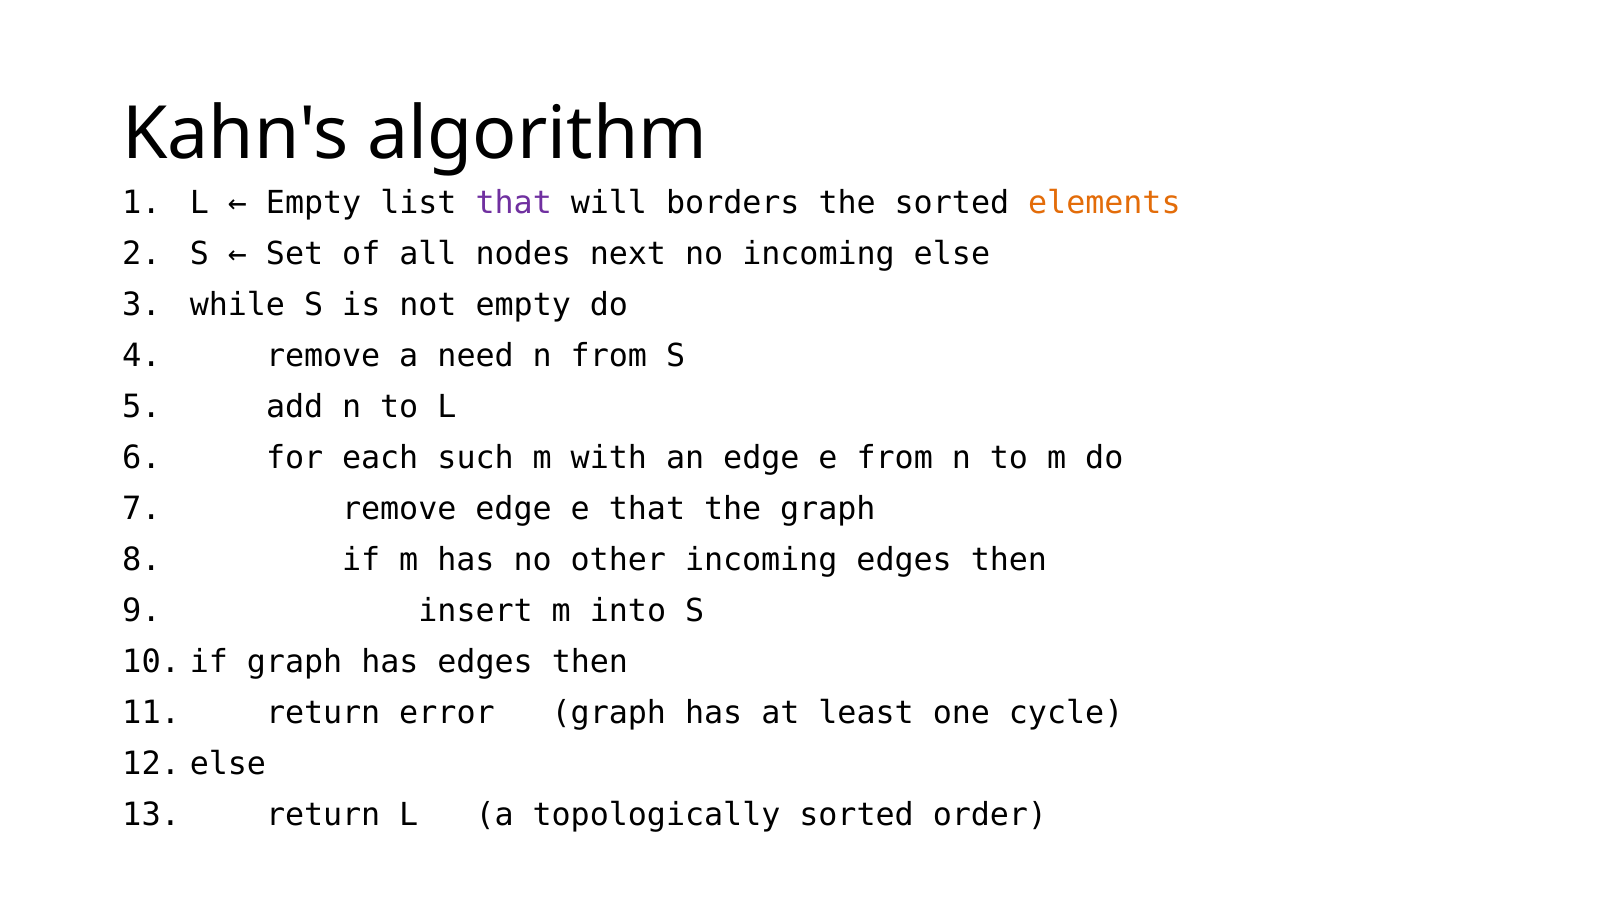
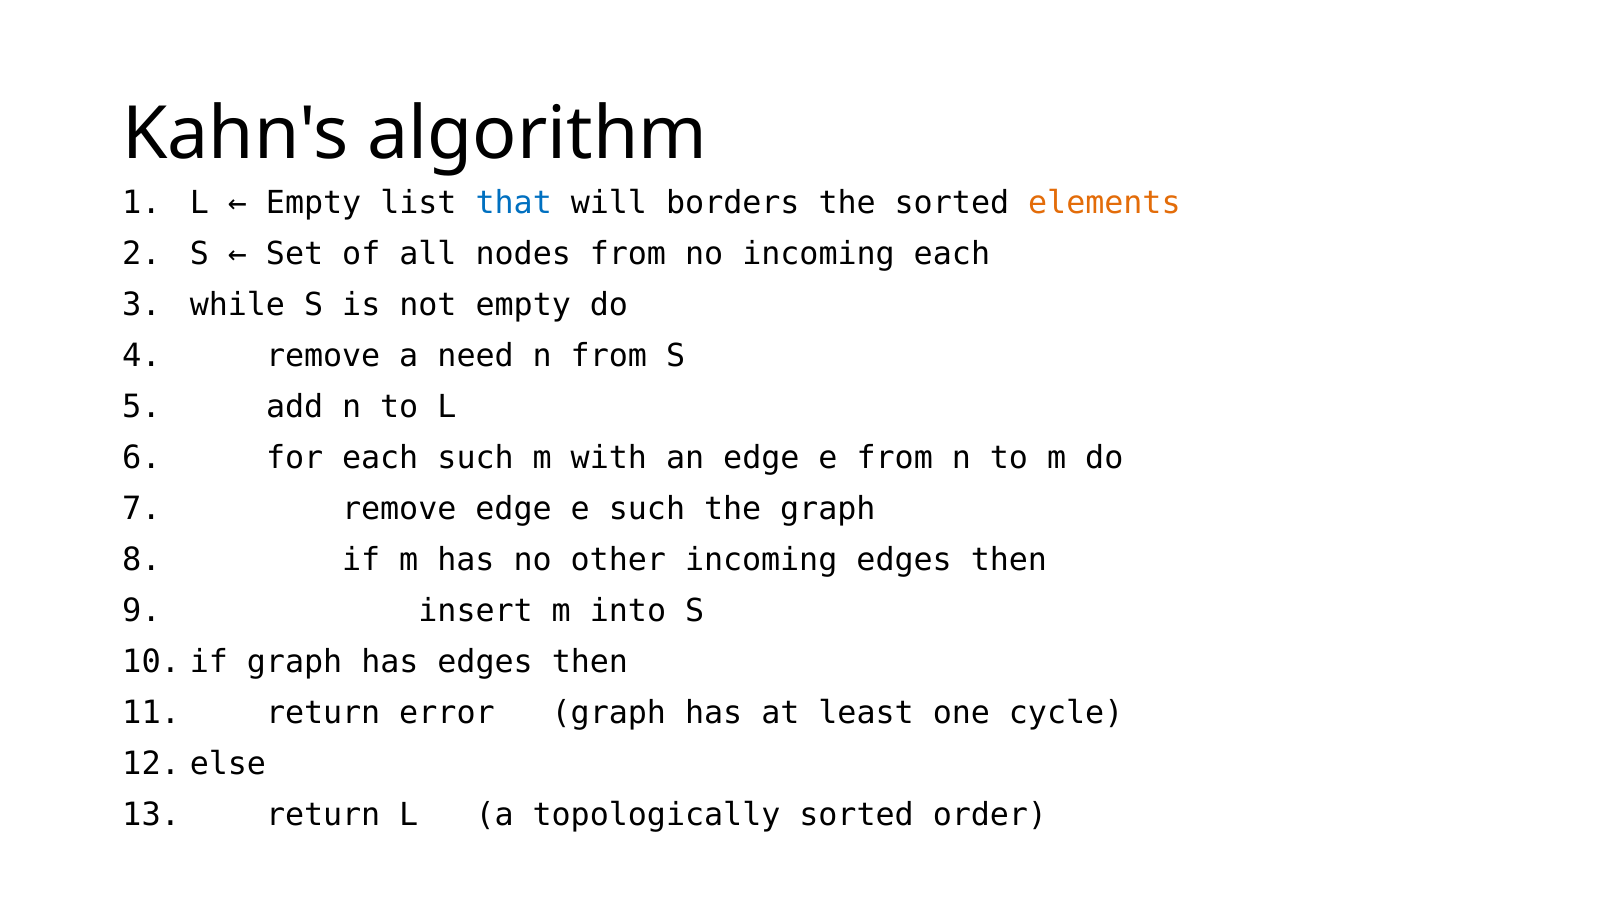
that at (514, 203) colour: purple -> blue
nodes next: next -> from
incoming else: else -> each
e that: that -> such
